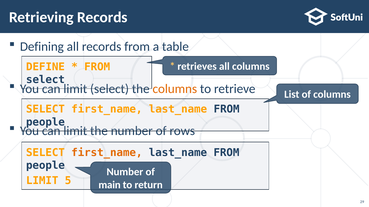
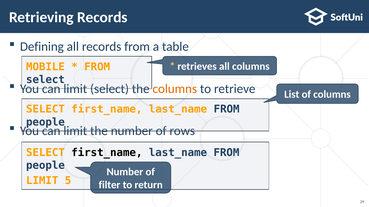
DEFINE: DEFINE -> MOBILE
first_name at (107, 153) colour: orange -> black
main: main -> filter
